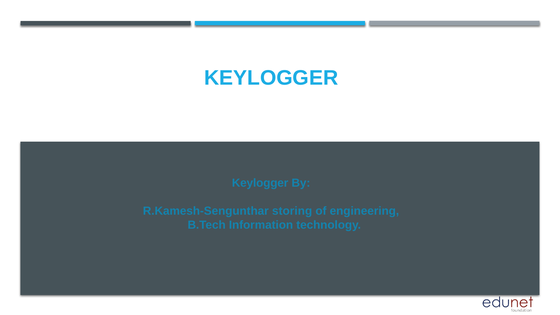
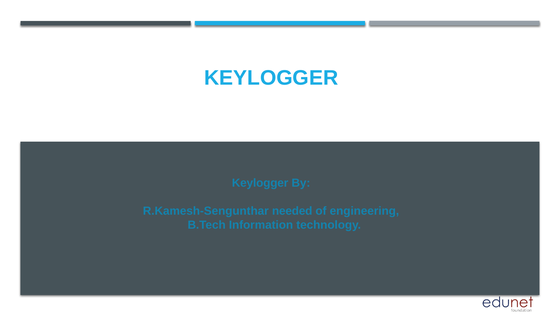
storing: storing -> needed
